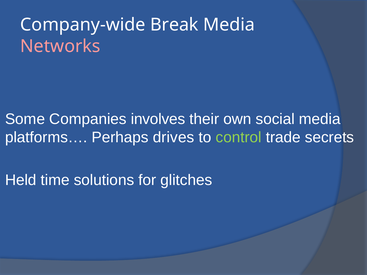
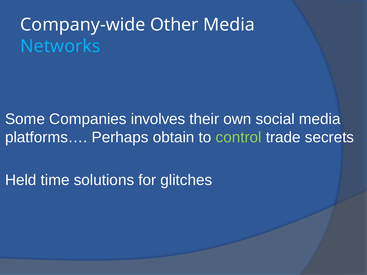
Break: Break -> Other
Networks colour: pink -> light blue
drives: drives -> obtain
